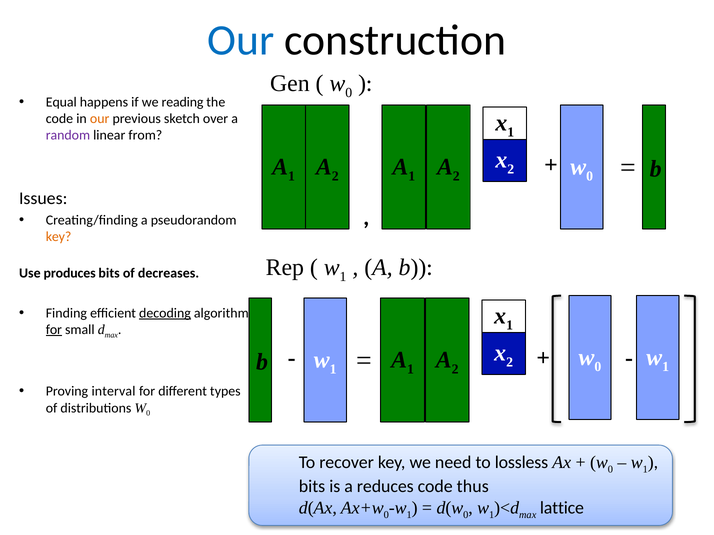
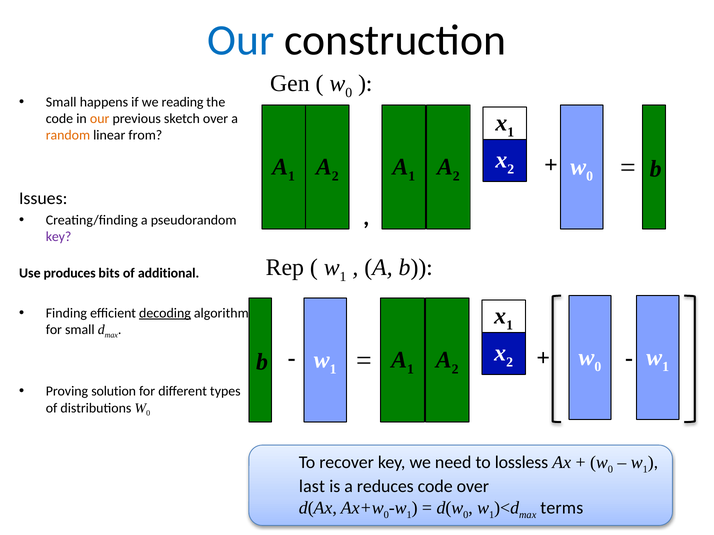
Equal at (61, 102): Equal -> Small
random colour: purple -> orange
key at (59, 237) colour: orange -> purple
decreases: decreases -> additional
for at (54, 330) underline: present -> none
interval: interval -> solution
bits at (312, 487): bits -> last
code thus: thus -> over
lattice: lattice -> terms
